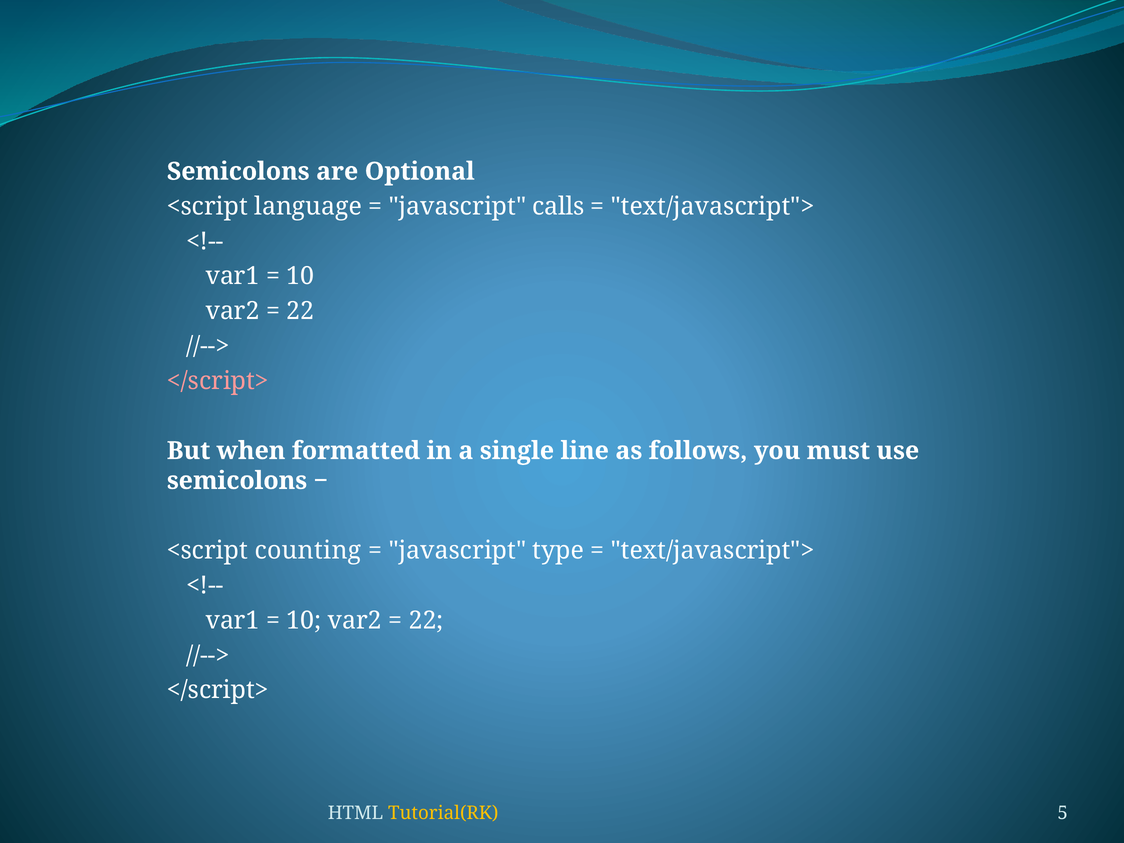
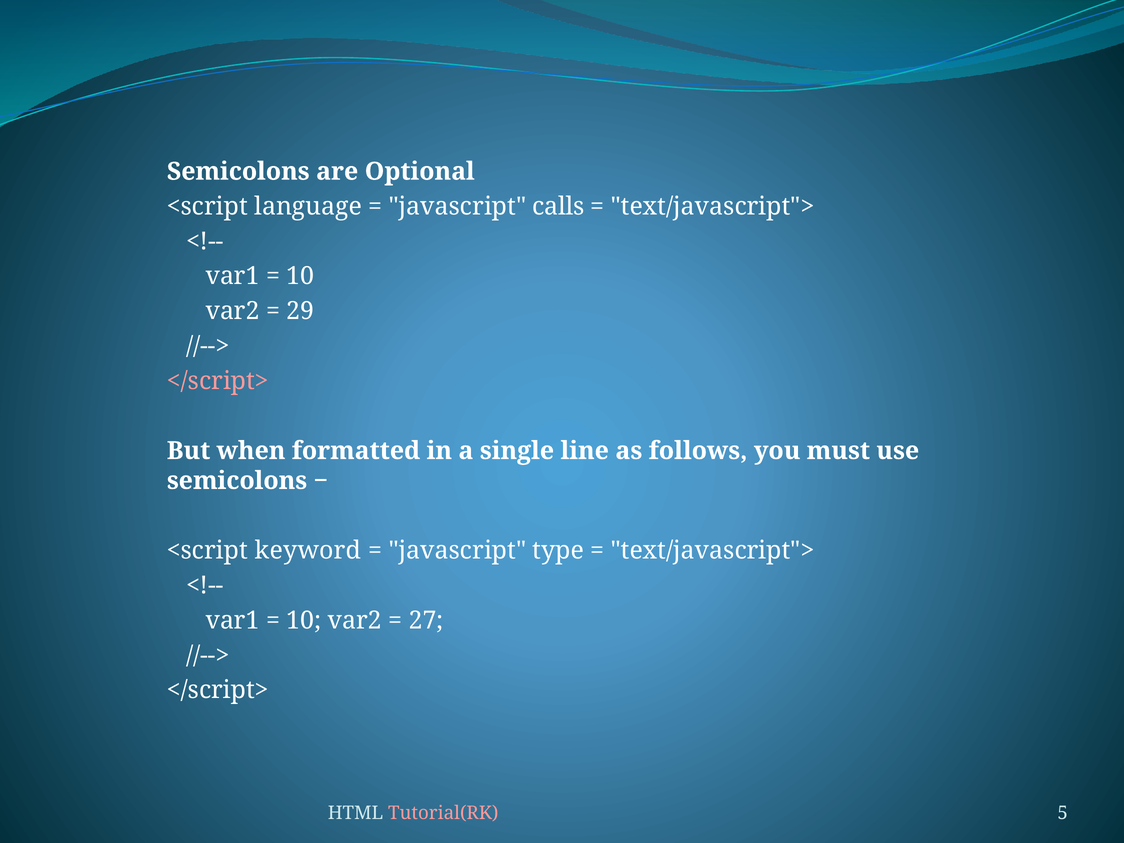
22 at (300, 311): 22 -> 29
counting: counting -> keyword
22 at (426, 620): 22 -> 27
Tutorial(RK colour: yellow -> pink
